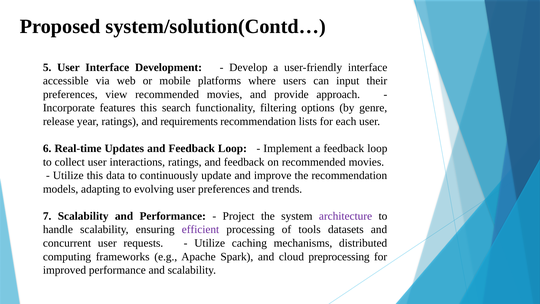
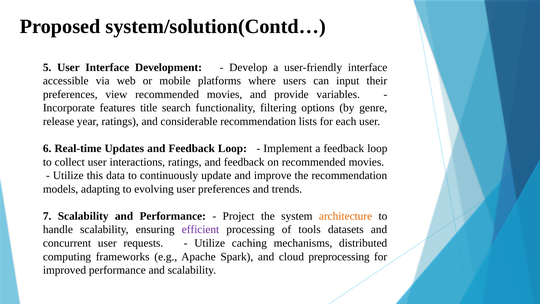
approach: approach -> variables
features this: this -> title
requirements: requirements -> considerable
architecture colour: purple -> orange
